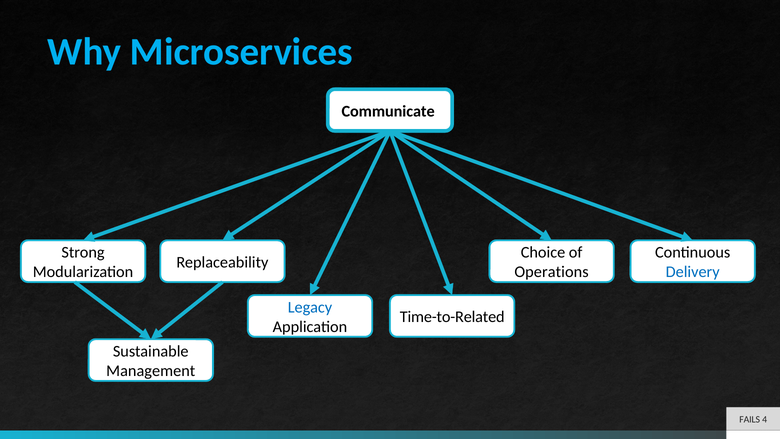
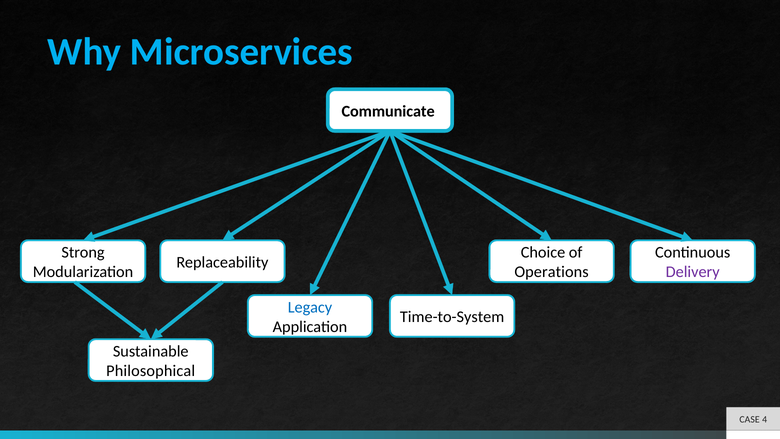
Delivery colour: blue -> purple
Time-to-Related: Time-to-Related -> Time-to-System
Management: Management -> Philosophical
FAILS: FAILS -> CASE
